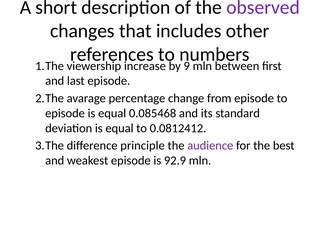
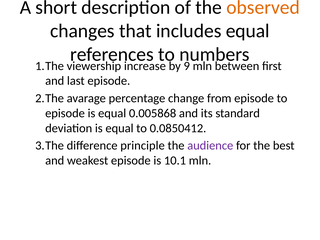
observed colour: purple -> orange
includes other: other -> equal
0.085468: 0.085468 -> 0.005868
0.0812412: 0.0812412 -> 0.0850412
92.9: 92.9 -> 10.1
